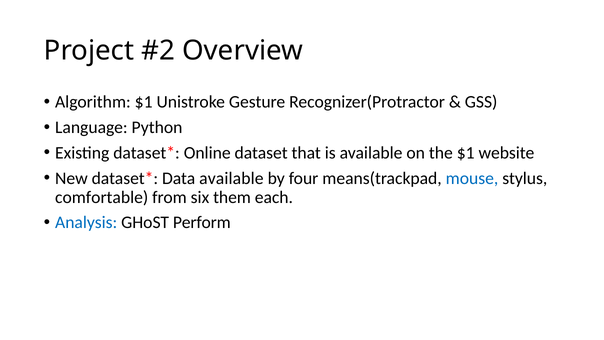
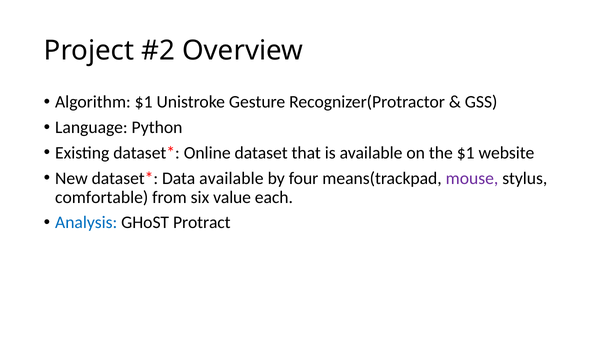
mouse colour: blue -> purple
them: them -> value
Perform: Perform -> Protract
